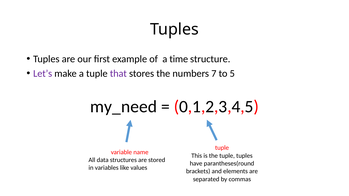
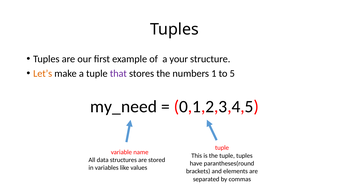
time: time -> your
Let’s colour: purple -> orange
7: 7 -> 1
